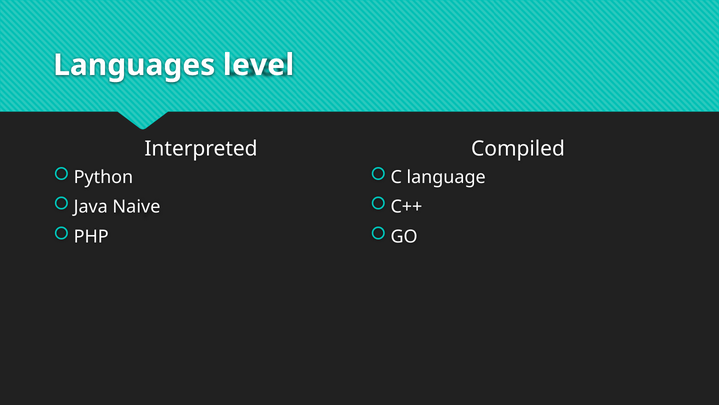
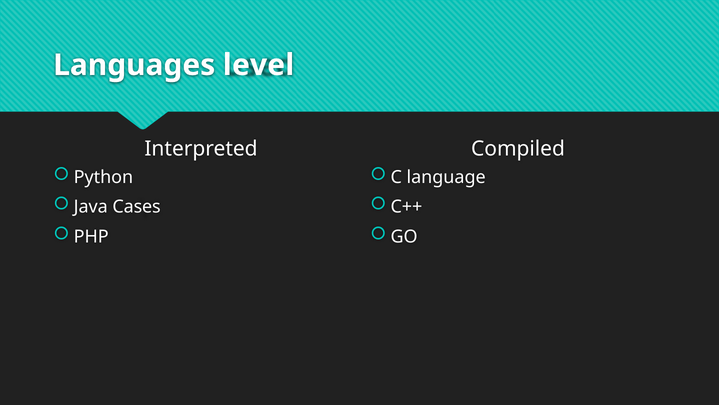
Naive: Naive -> Cases
